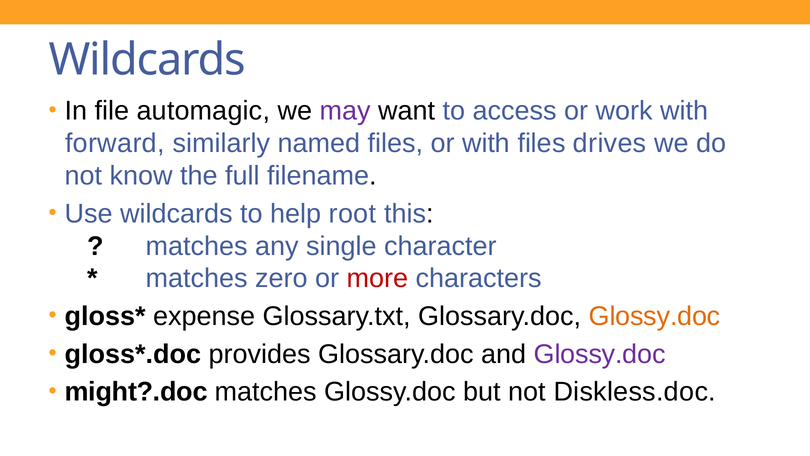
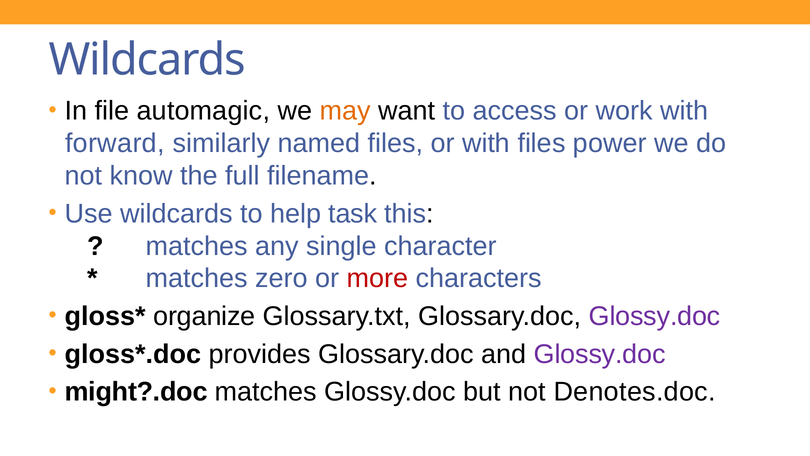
may colour: purple -> orange
drives: drives -> power
root: root -> task
expense: expense -> organize
Glossy.doc at (655, 316) colour: orange -> purple
Diskless.doc: Diskless.doc -> Denotes.doc
